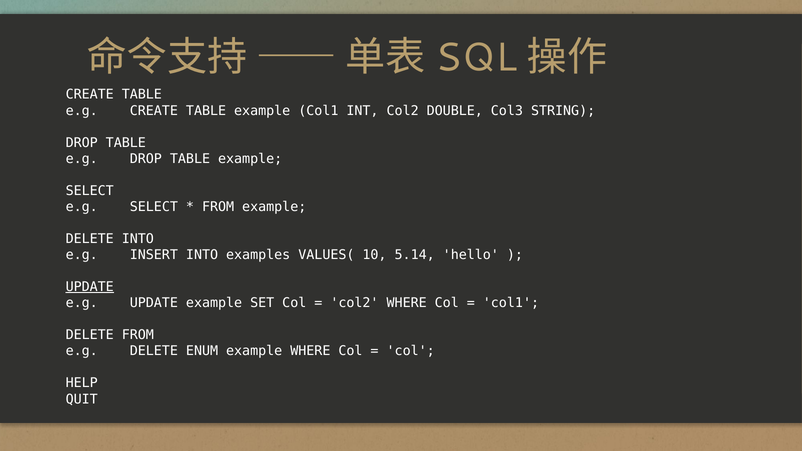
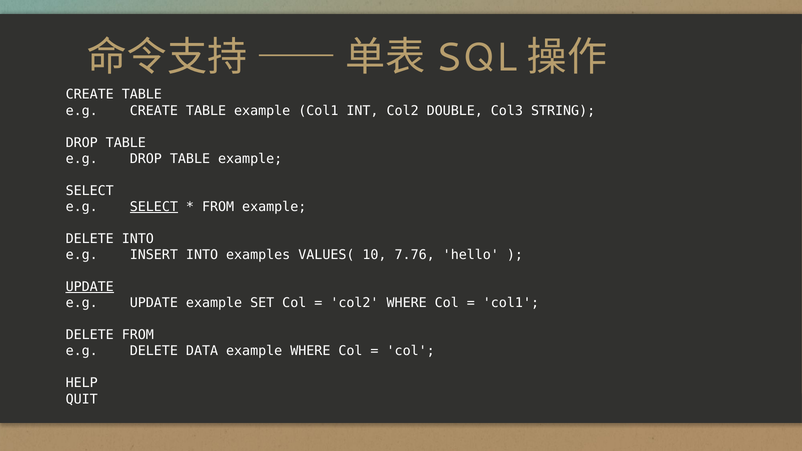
SELECT at (154, 207) underline: none -> present
5.14: 5.14 -> 7.76
ENUM: ENUM -> DATA
